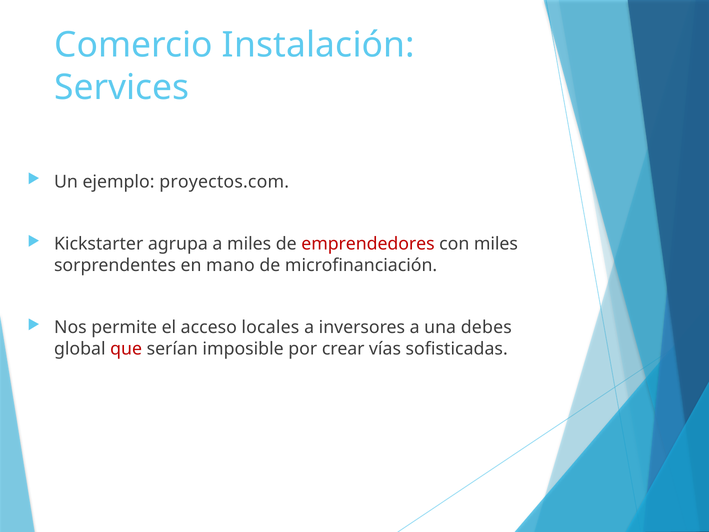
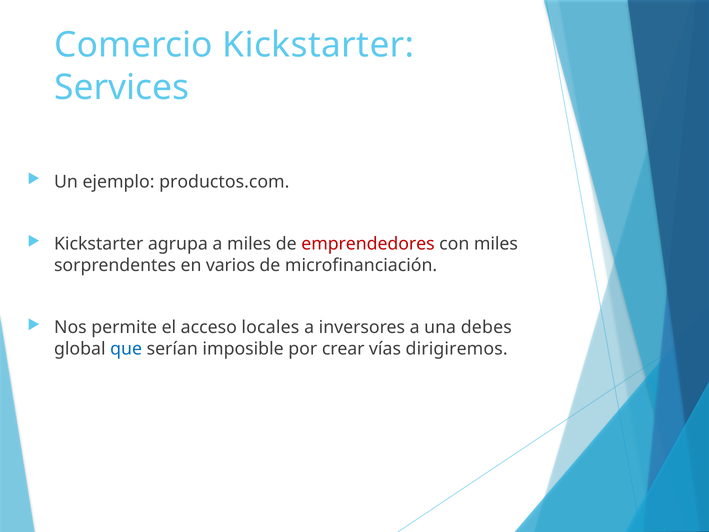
Comercio Instalación: Instalación -> Kickstarter
proyectos.com: proyectos.com -> productos.com
mano: mano -> varios
que colour: red -> blue
sofisticadas: sofisticadas -> dirigiremos
